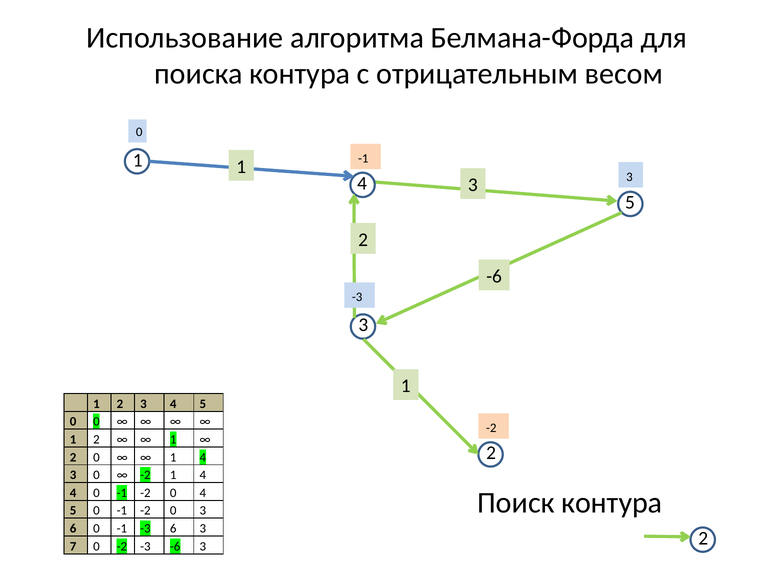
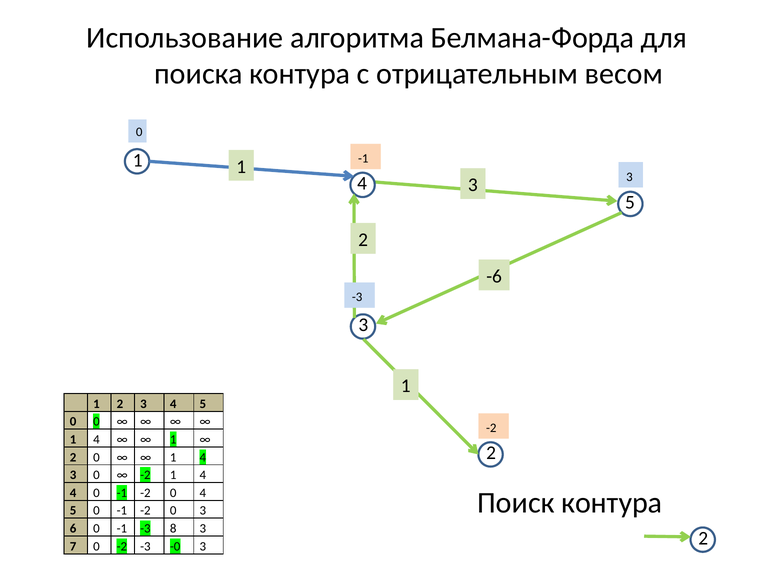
2 at (97, 440): 2 -> 4
-3 6: 6 -> 8
-3 -6: -6 -> -0
